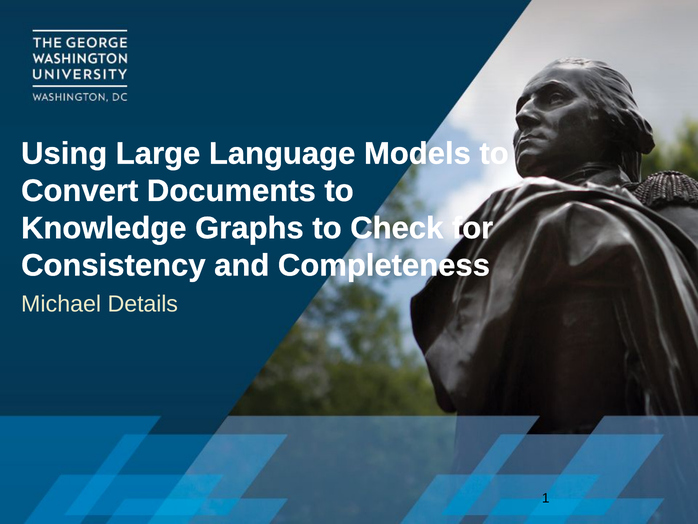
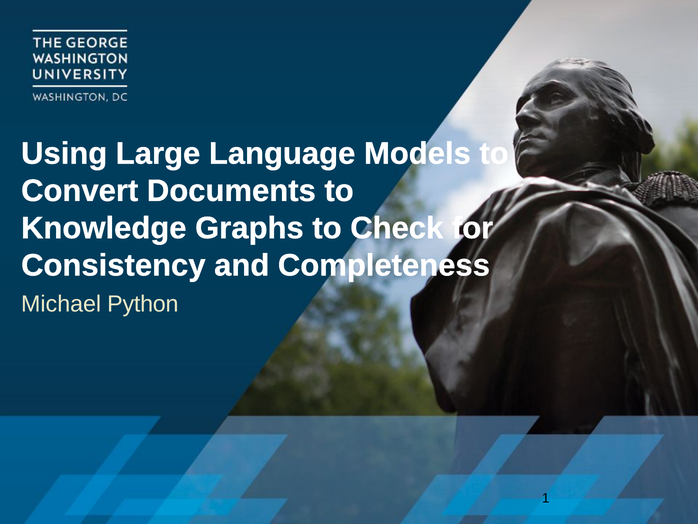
Details: Details -> Python
